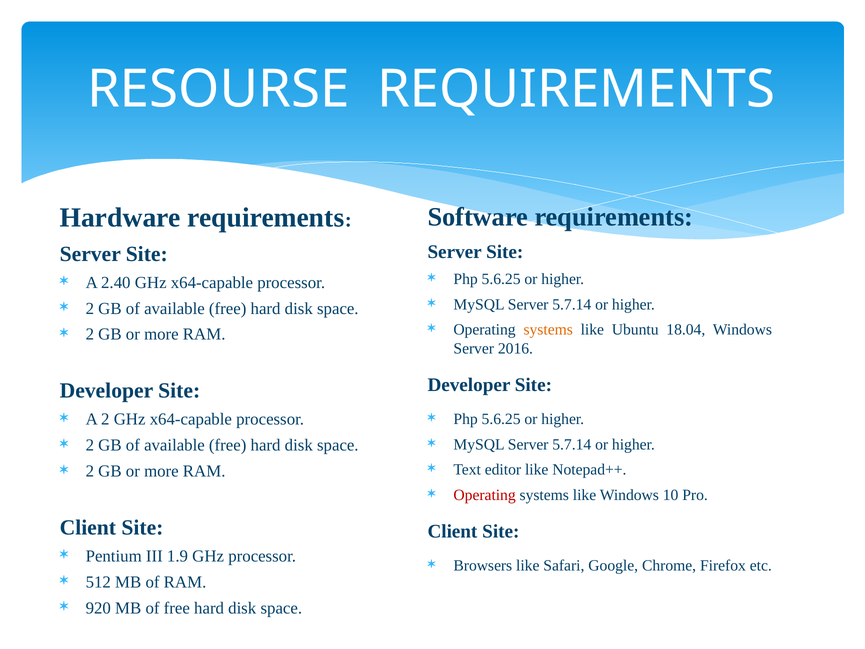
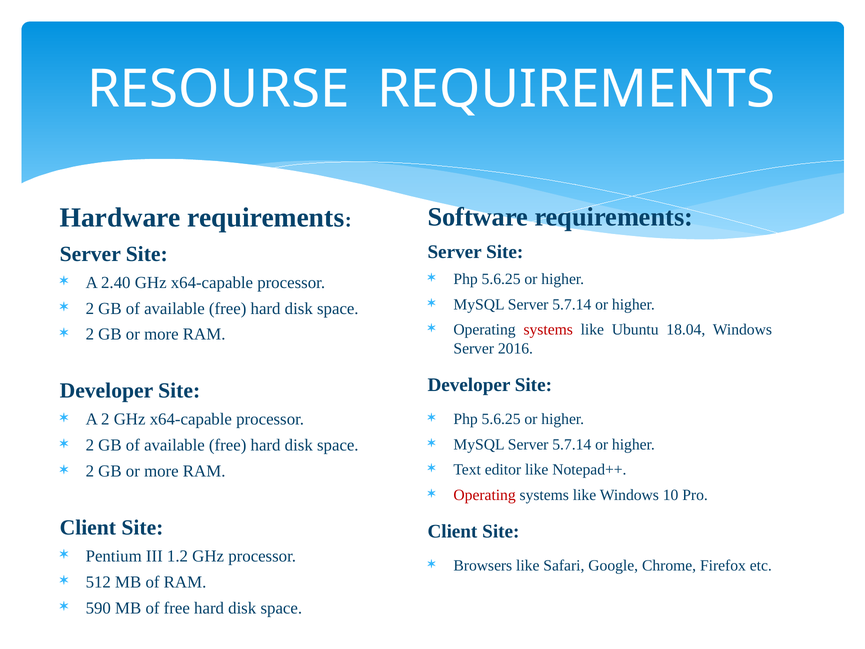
systems at (548, 330) colour: orange -> red
1.9: 1.9 -> 1.2
920: 920 -> 590
